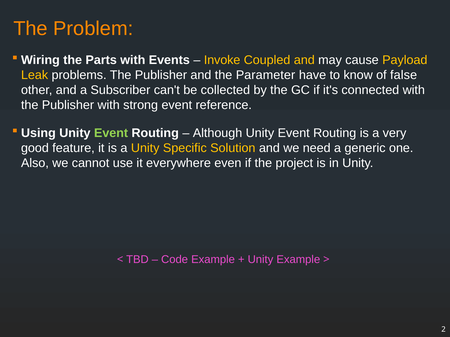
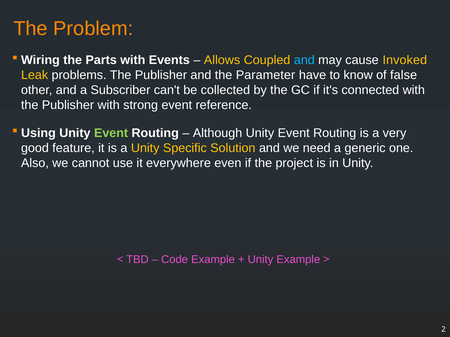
Invoke: Invoke -> Allows
and at (304, 60) colour: yellow -> light blue
Payload: Payload -> Invoked
